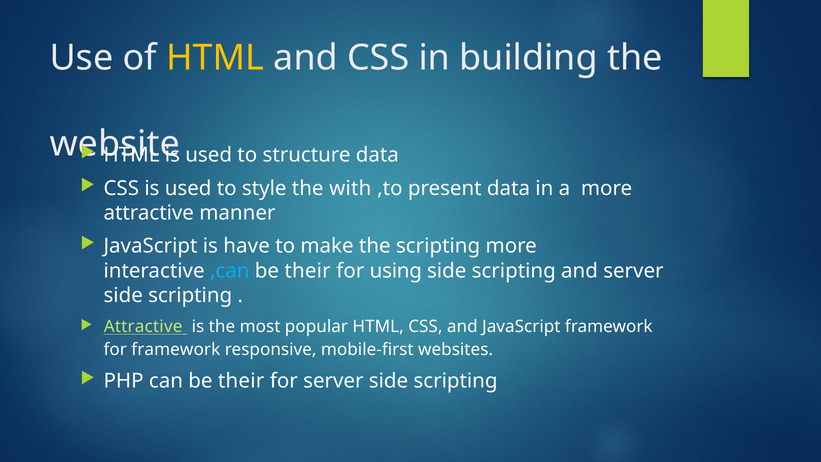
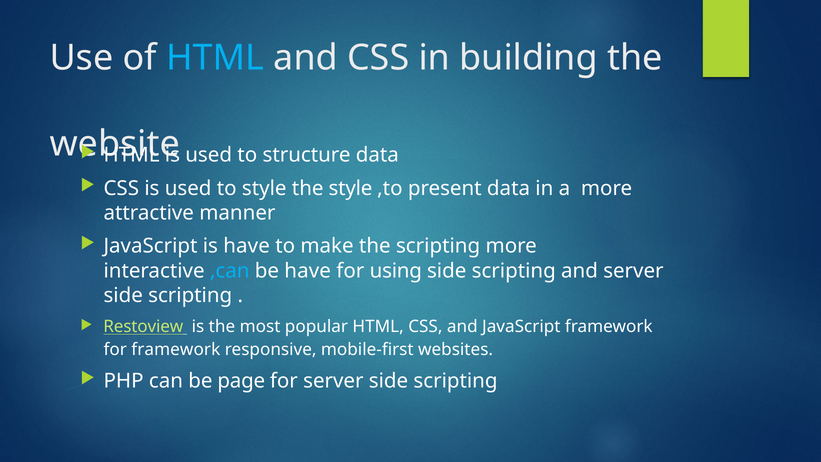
HTML at (215, 58) colour: yellow -> light blue
the with: with -> style
their at (308, 271): their -> have
Attractive at (143, 326): Attractive -> Restoview
can be their: their -> page
